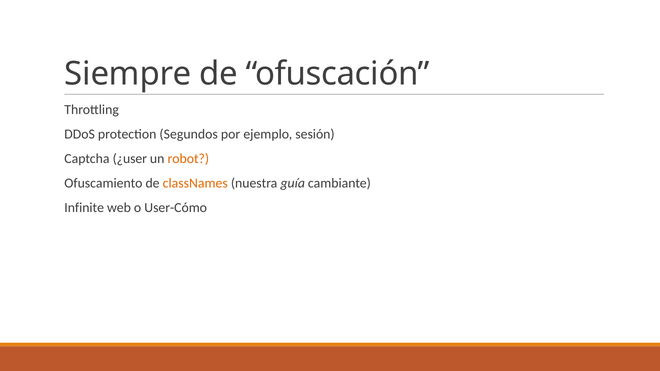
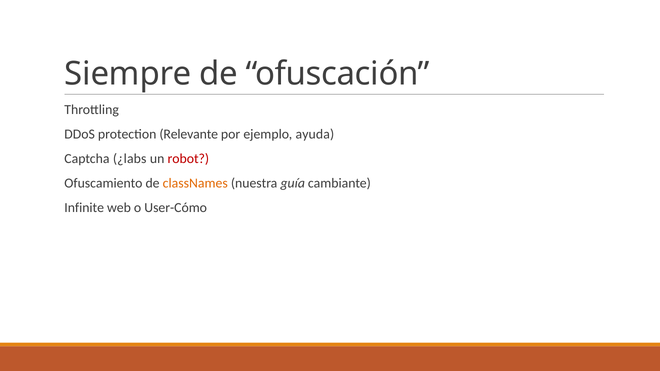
Segundos: Segundos -> Relevante
sesión: sesión -> ayuda
¿user: ¿user -> ¿labs
robot colour: orange -> red
